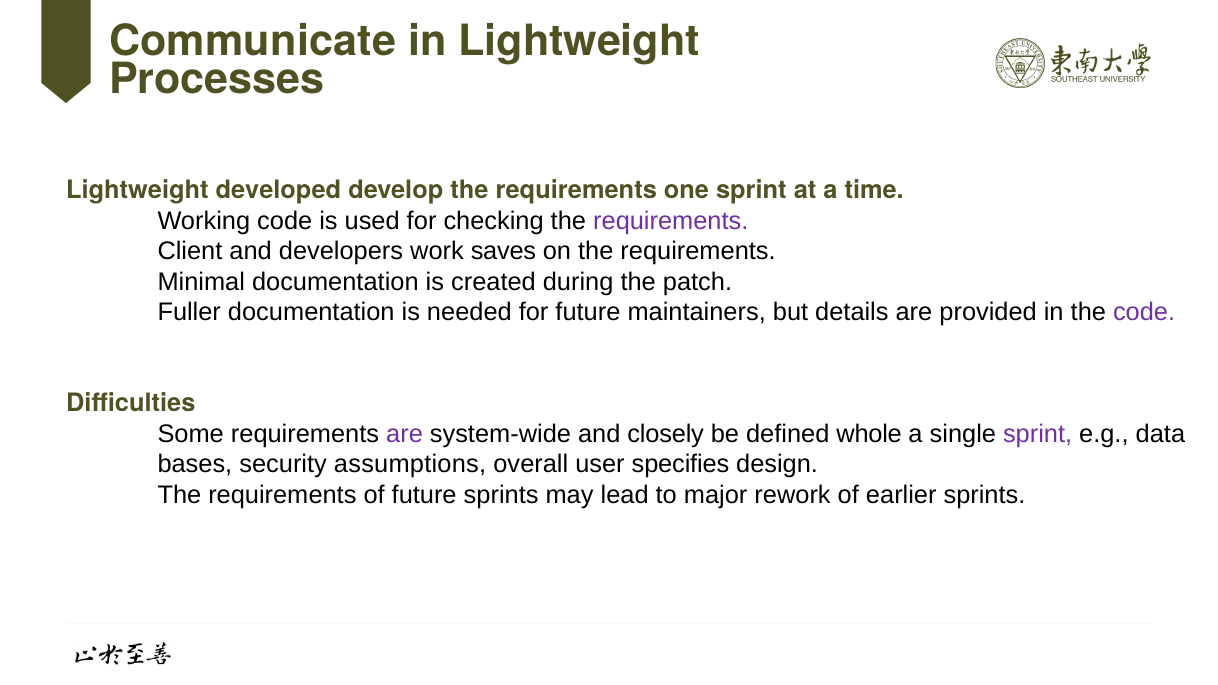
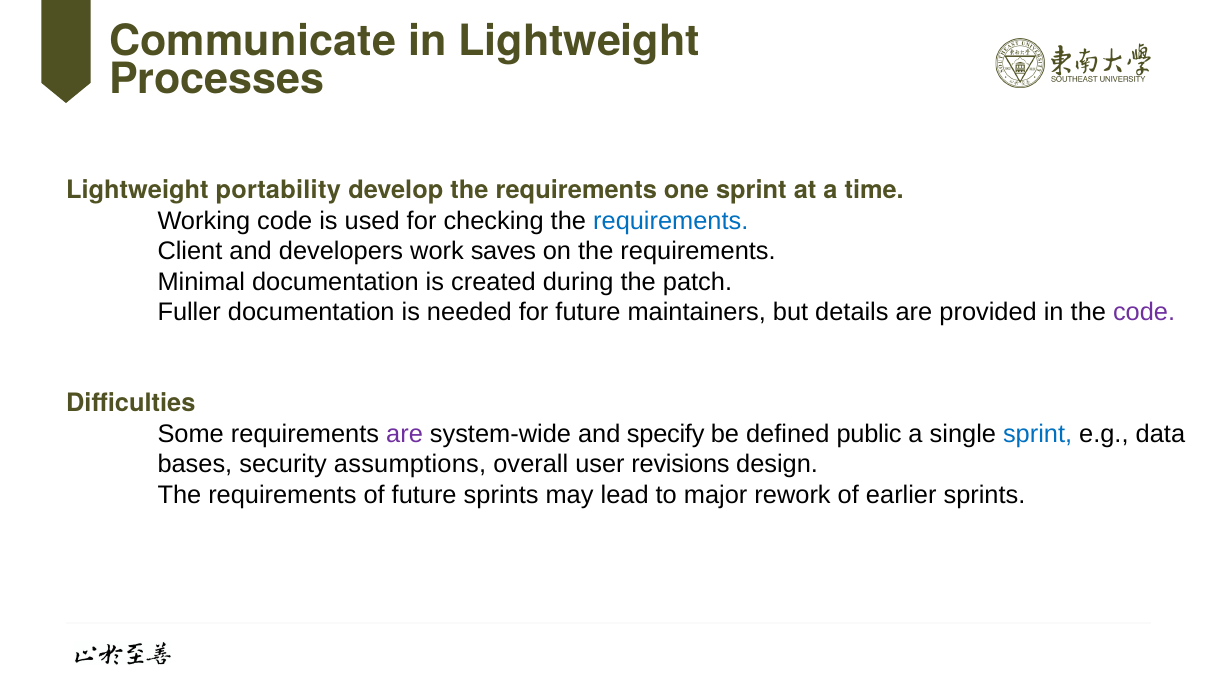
developed: developed -> portability
requirements at (671, 221) colour: purple -> blue
closely: closely -> specify
whole: whole -> public
sprint at (1038, 434) colour: purple -> blue
specifies: specifies -> revisions
